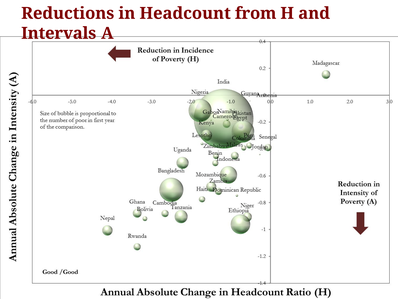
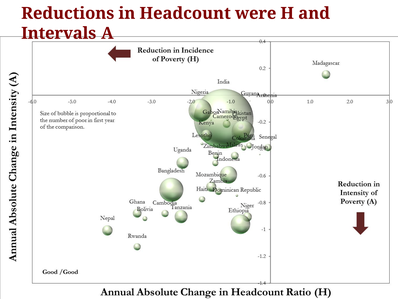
from: from -> were
